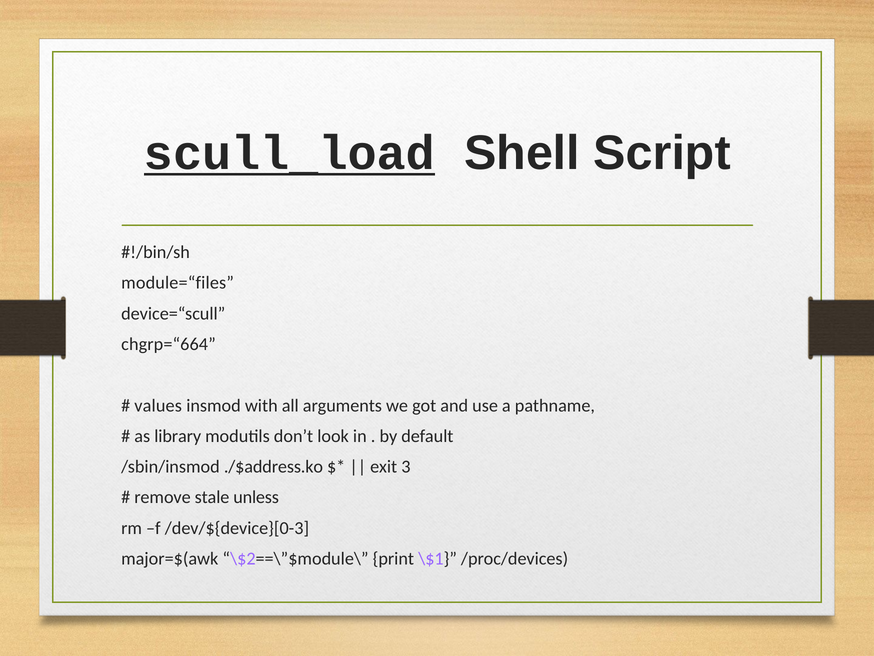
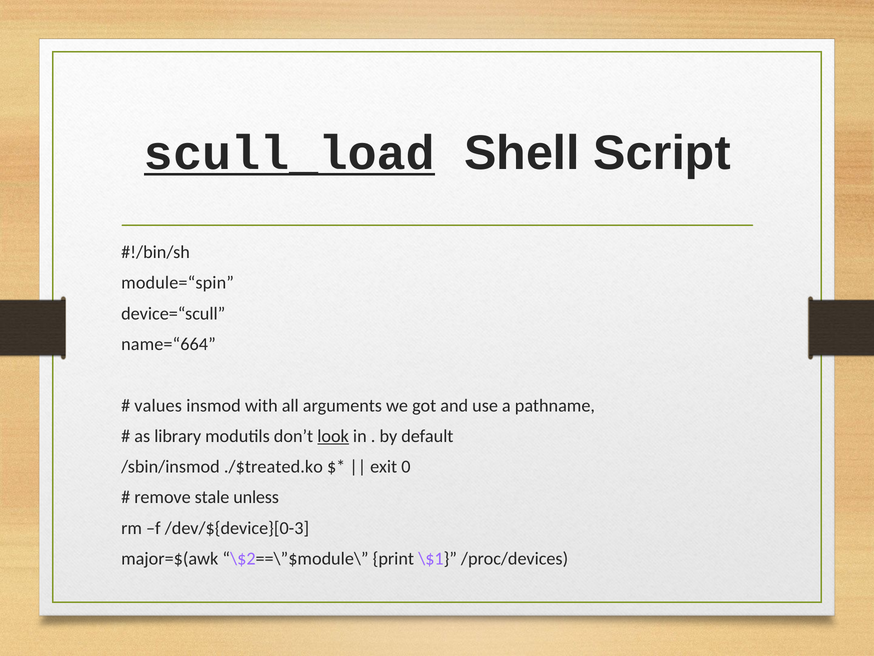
module=“files: module=“files -> module=“spin
chgrp=“664: chgrp=“664 -> name=“664
look underline: none -> present
./$address.ko: ./$address.ko -> ./$treated.ko
3: 3 -> 0
